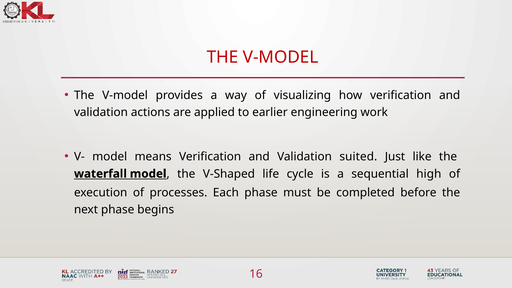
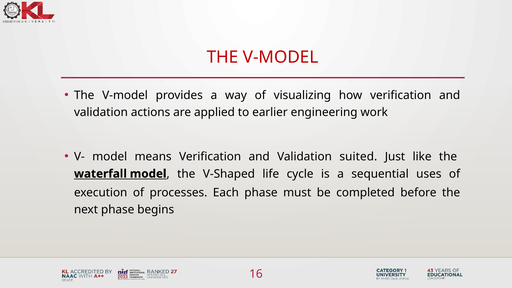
high: high -> uses
